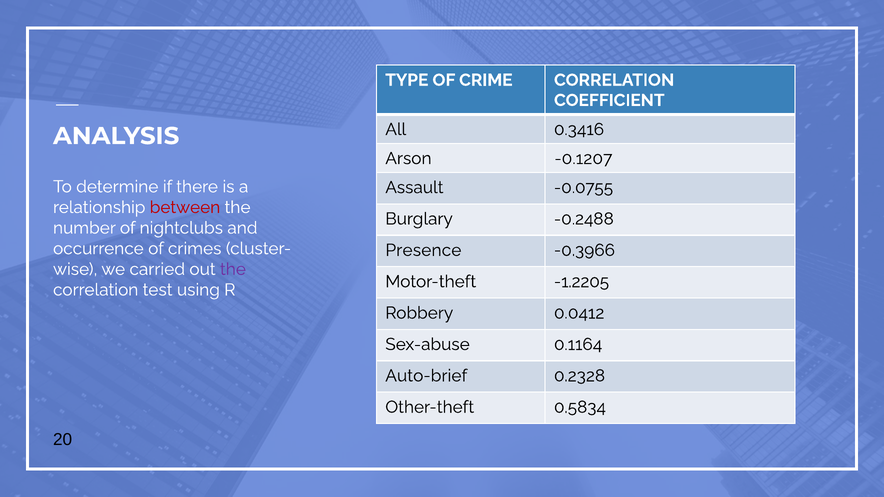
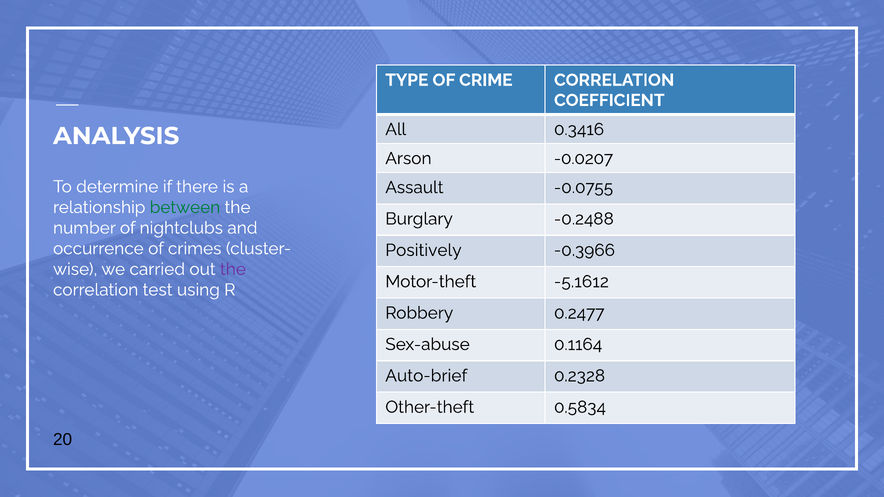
-0.1207: -0.1207 -> -0.0207
between colour: red -> green
Presence: Presence -> Positively
-1.2205: -1.2205 -> -5.1612
0.0412: 0.0412 -> 0.2477
